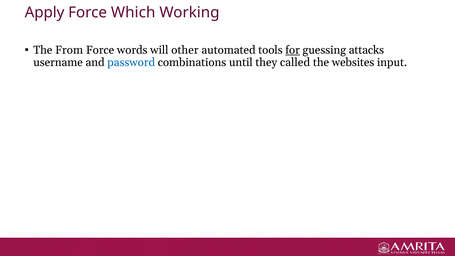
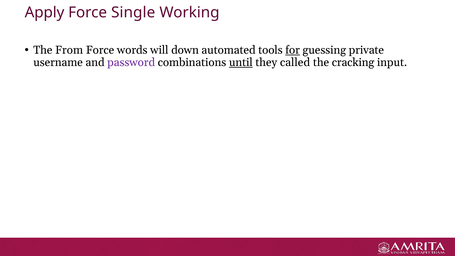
Which: Which -> Single
other: other -> down
attacks: attacks -> private
password colour: blue -> purple
until underline: none -> present
websites: websites -> cracking
